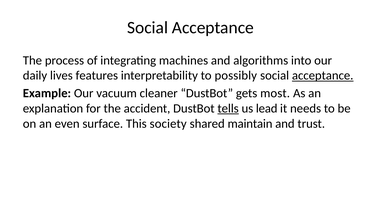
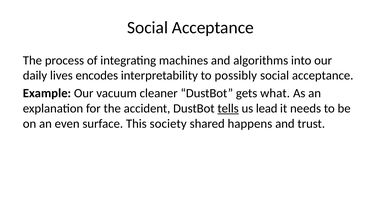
features: features -> encodes
acceptance at (323, 76) underline: present -> none
most: most -> what
maintain: maintain -> happens
